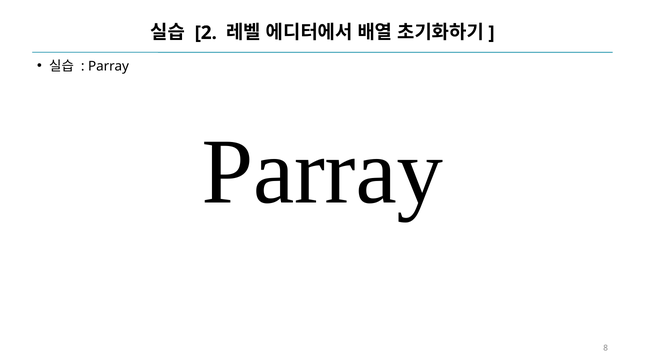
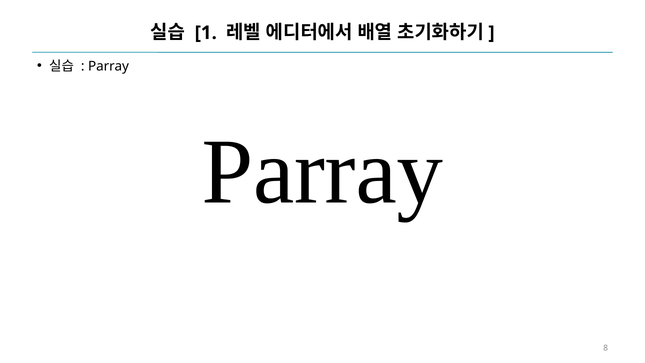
2: 2 -> 1
